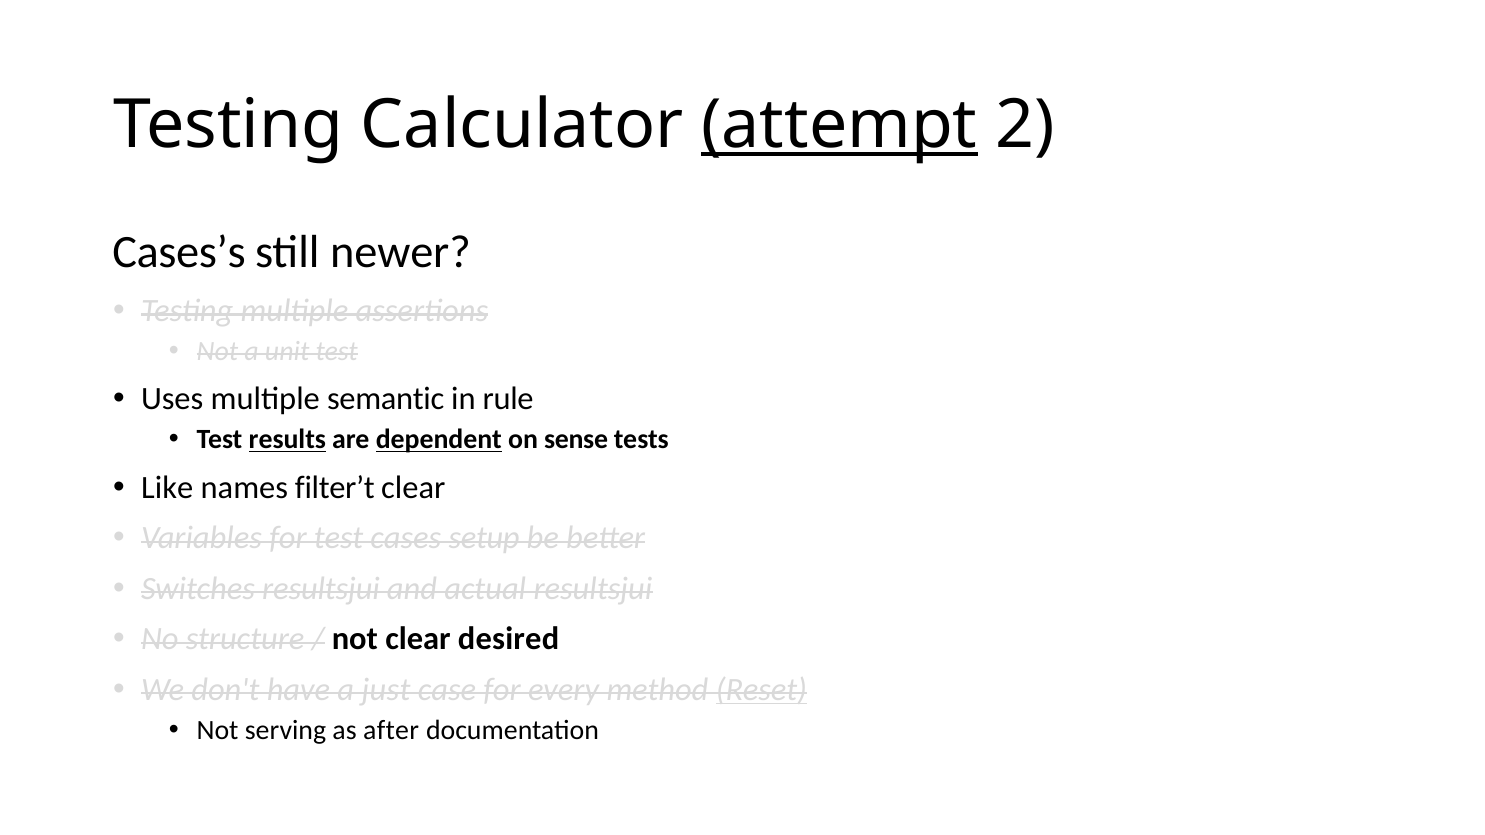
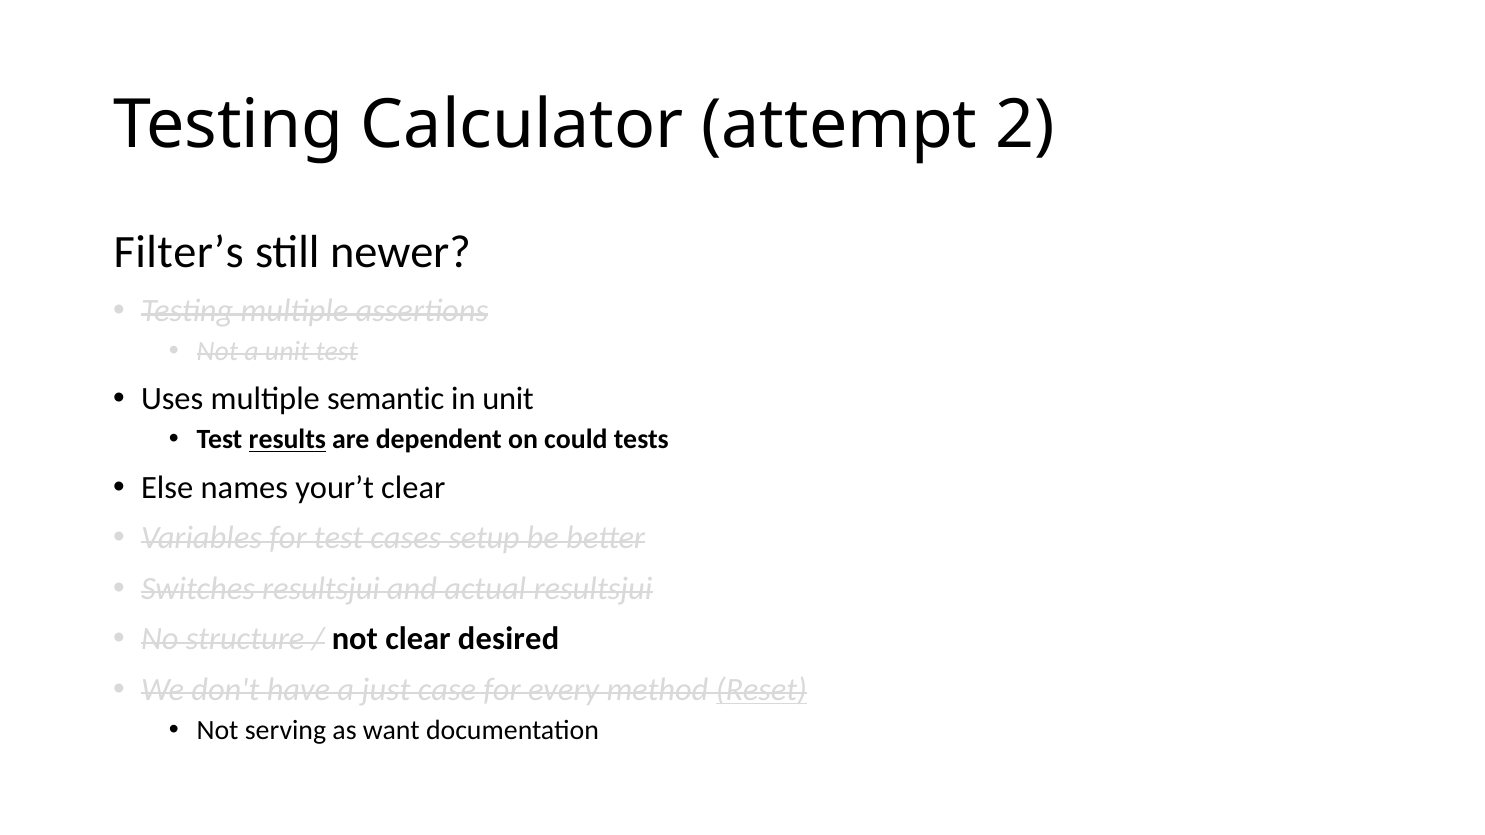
attempt underline: present -> none
Cases’s: Cases’s -> Filter’s
in rule: rule -> unit
dependent underline: present -> none
sense: sense -> could
Like: Like -> Else
filter’t: filter’t -> your’t
after: after -> want
